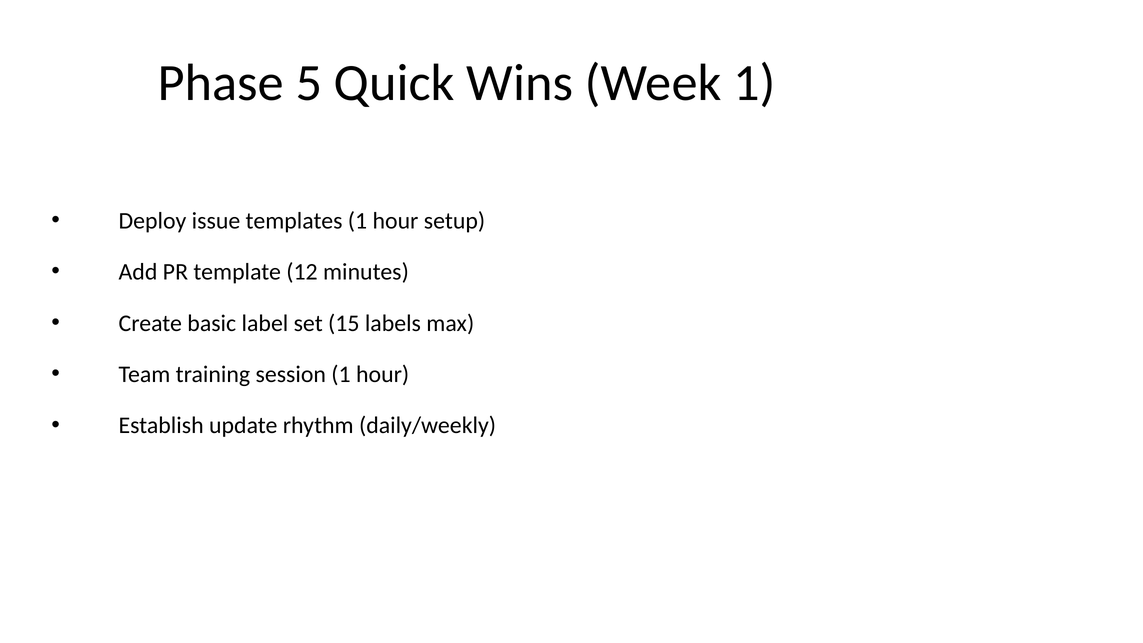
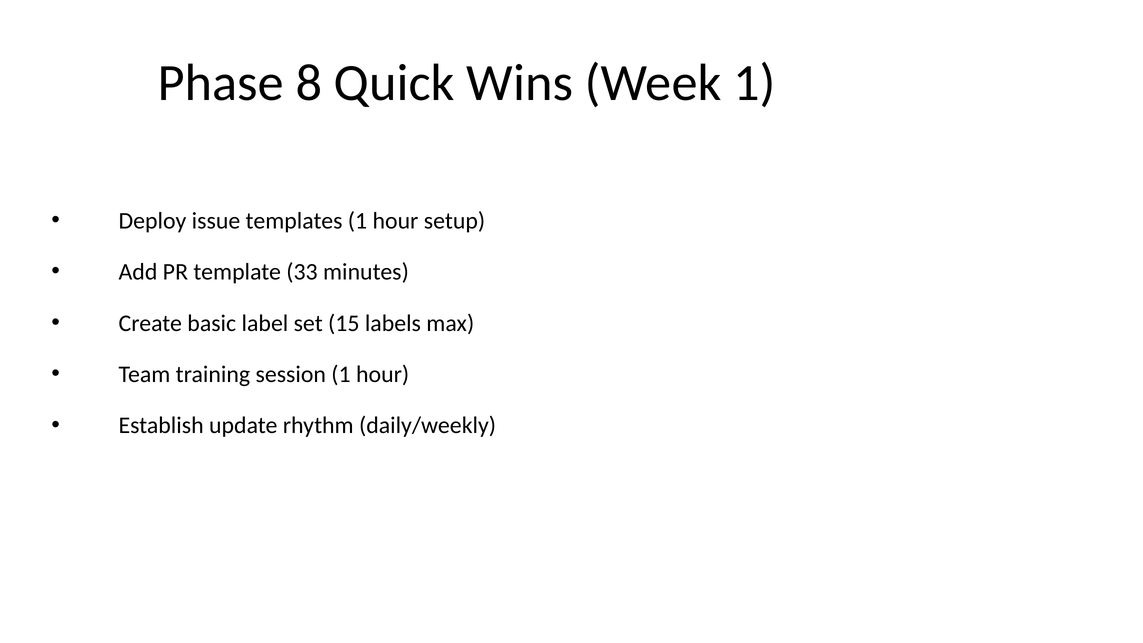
5: 5 -> 8
12: 12 -> 33
